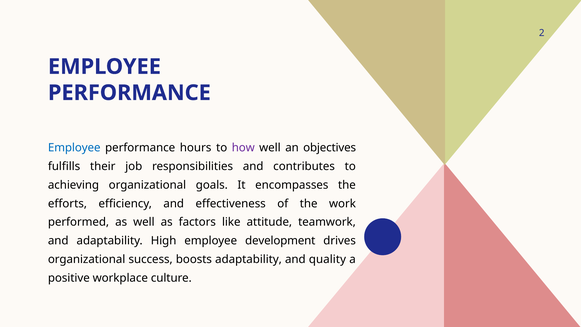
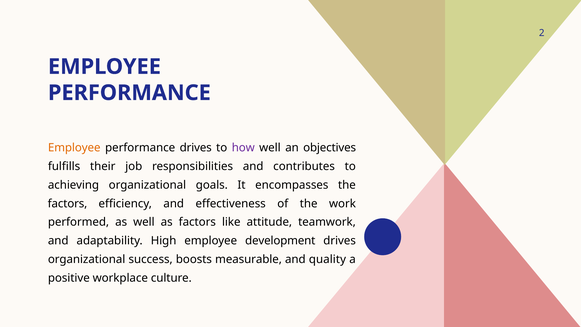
Employee at (74, 148) colour: blue -> orange
performance hours: hours -> drives
efforts at (67, 203): efforts -> factors
boosts adaptability: adaptability -> measurable
